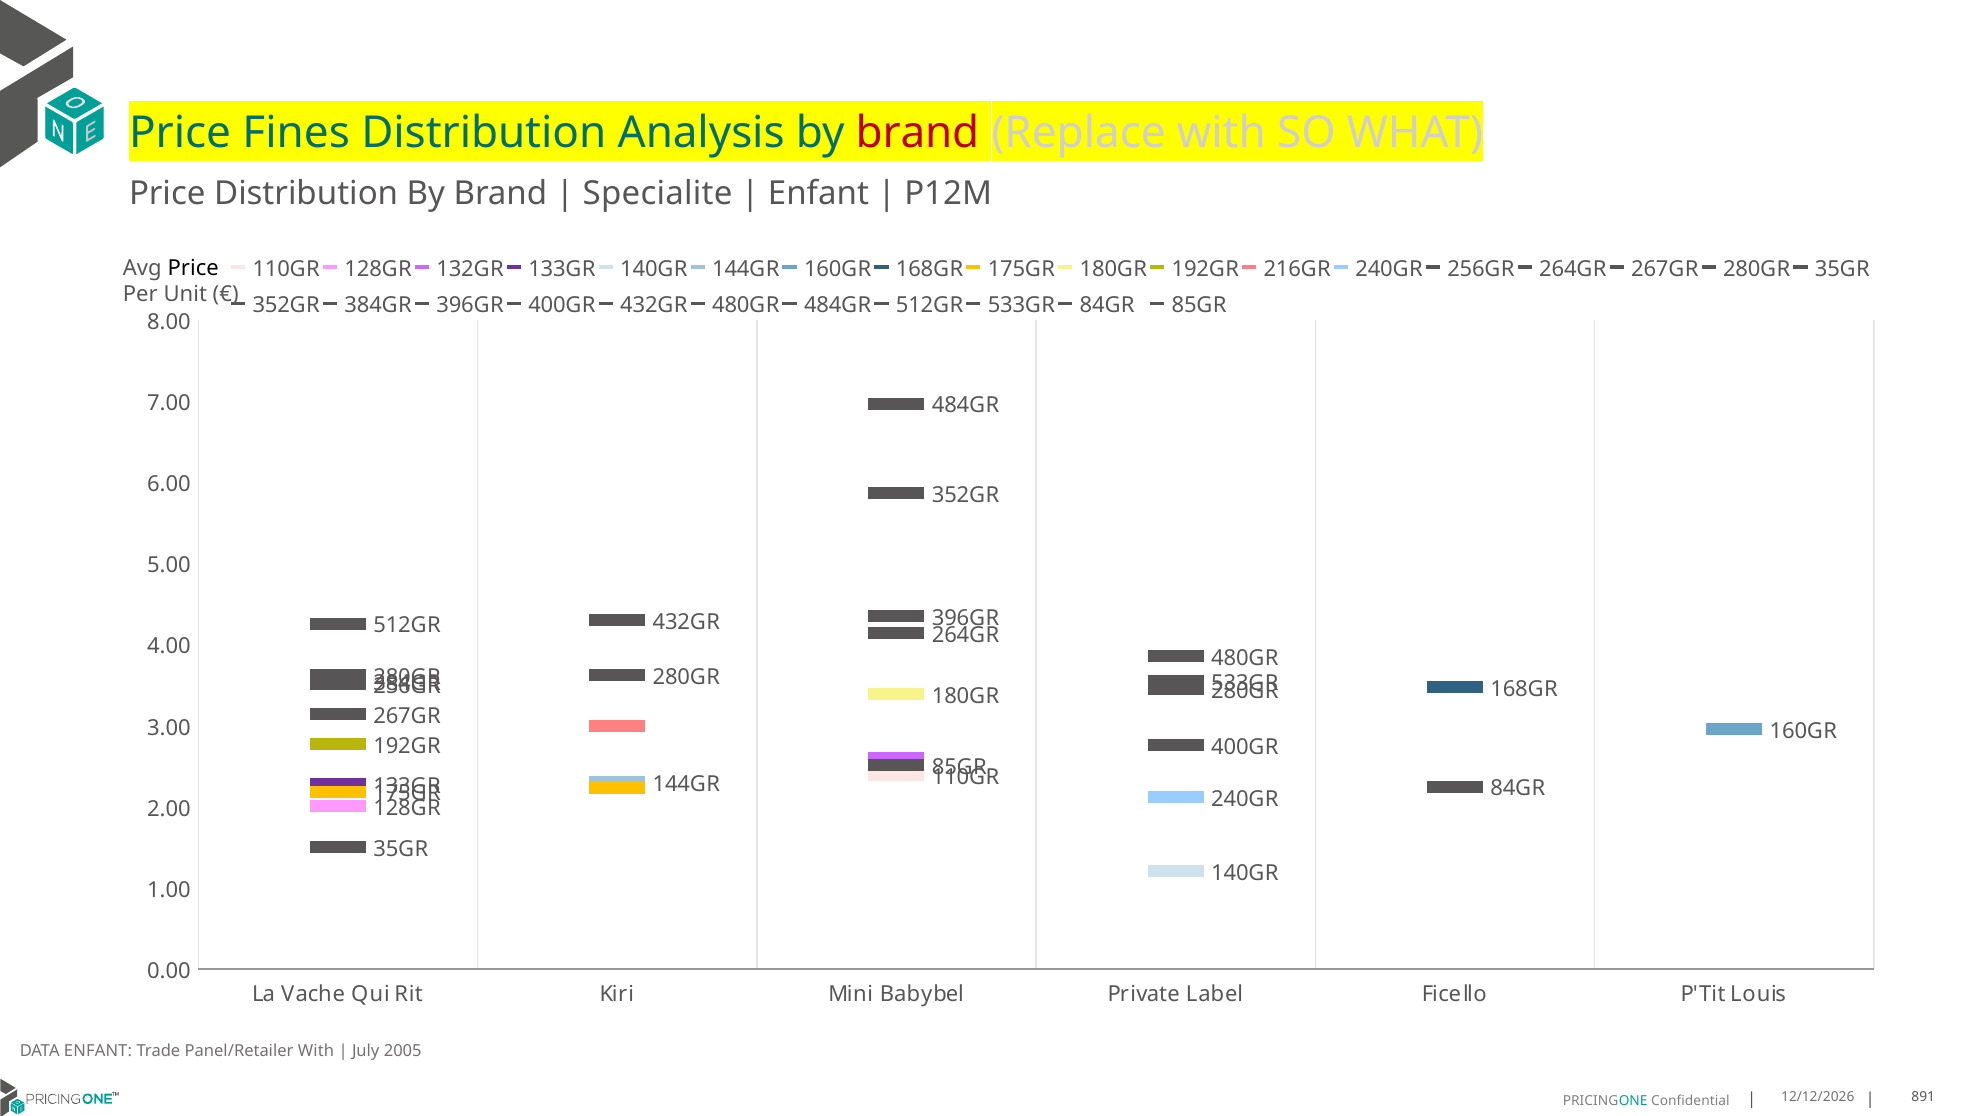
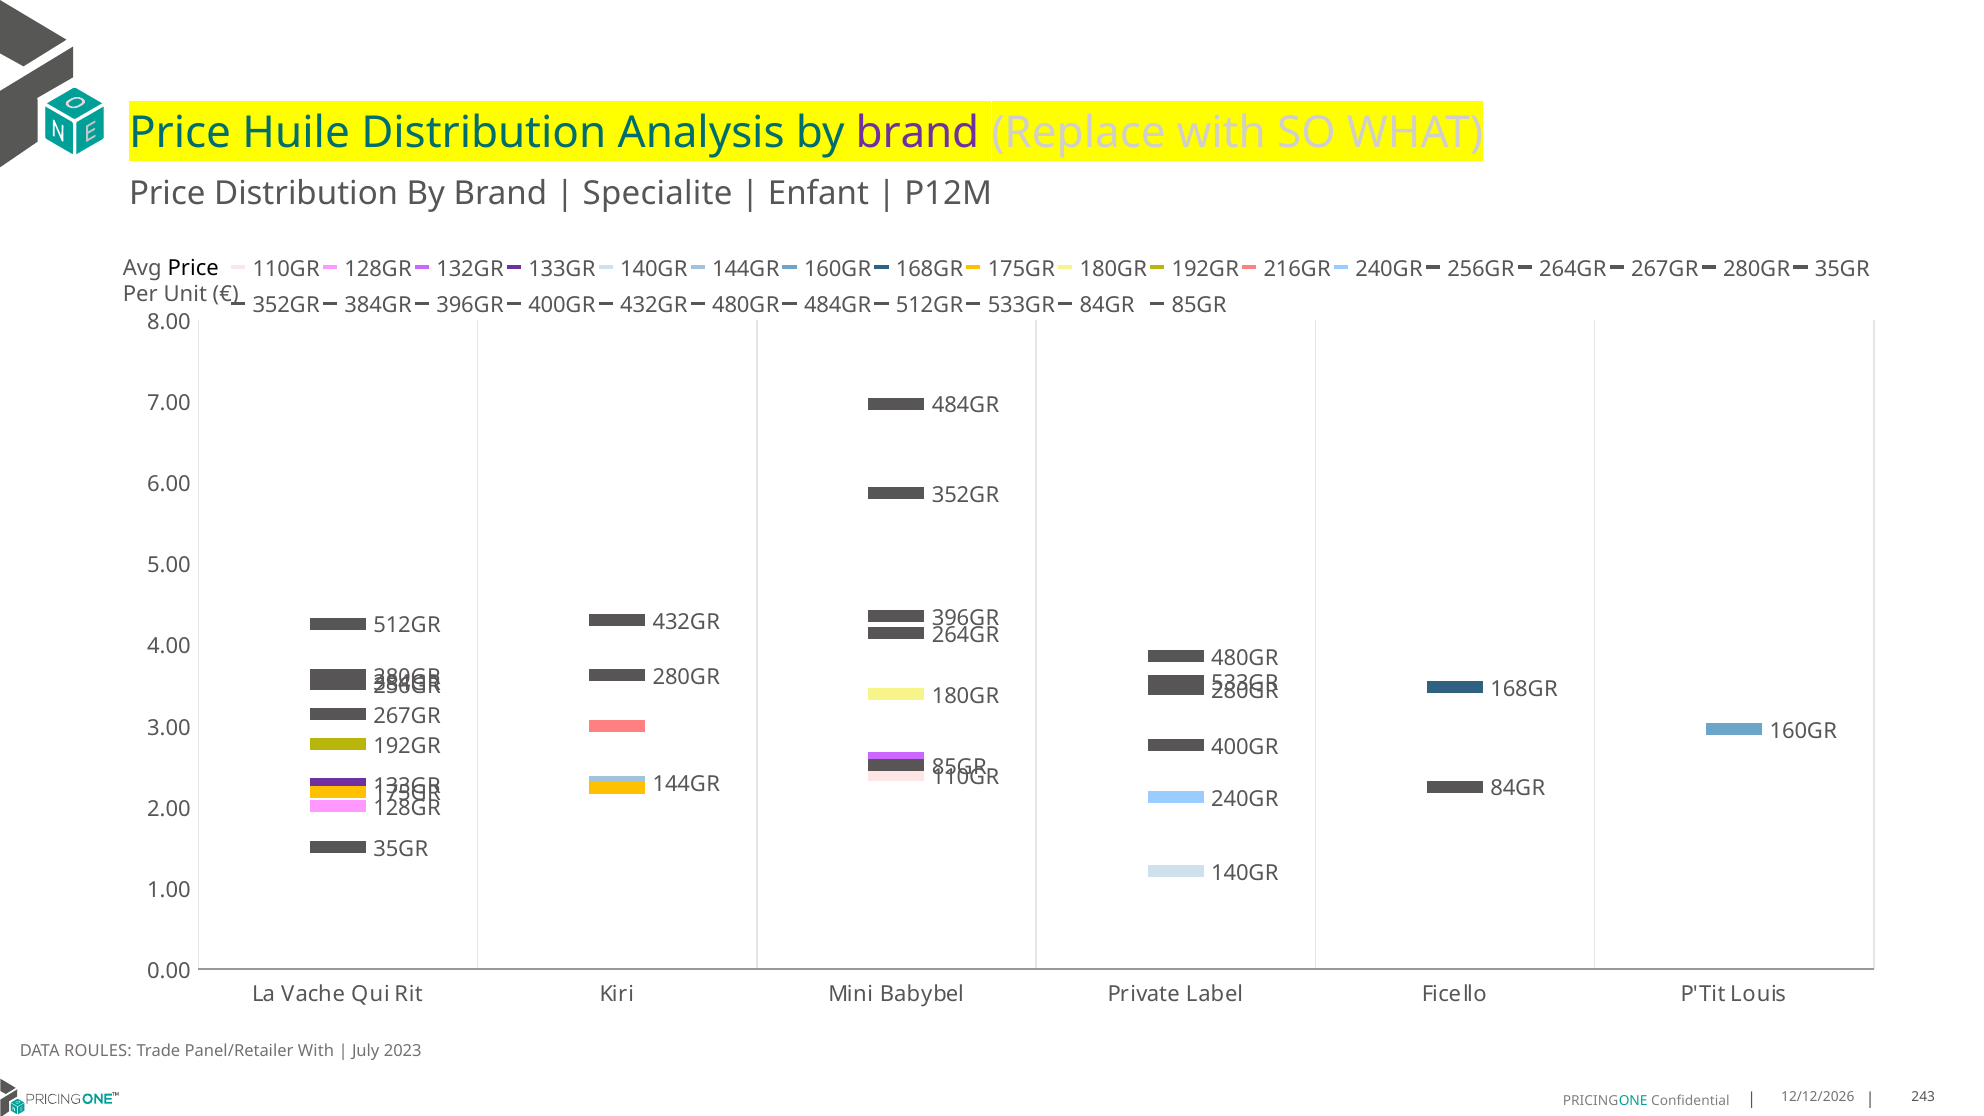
Fines: Fines -> Huile
brand at (917, 133) colour: red -> purple
DATA ENFANT: ENFANT -> ROULES
2005: 2005 -> 2023
891: 891 -> 243
